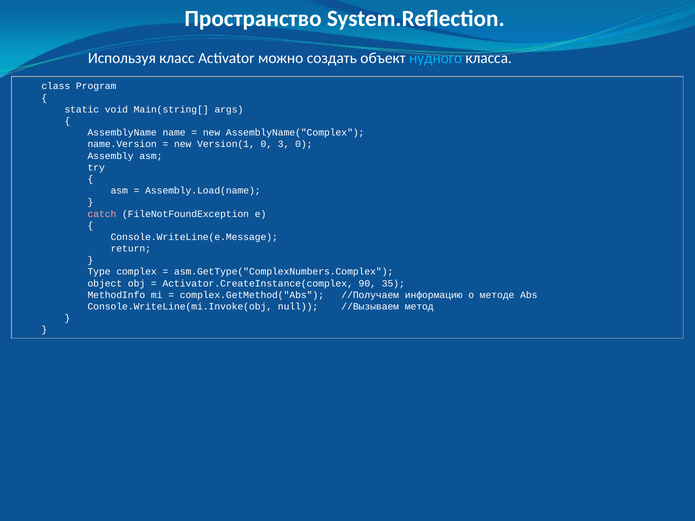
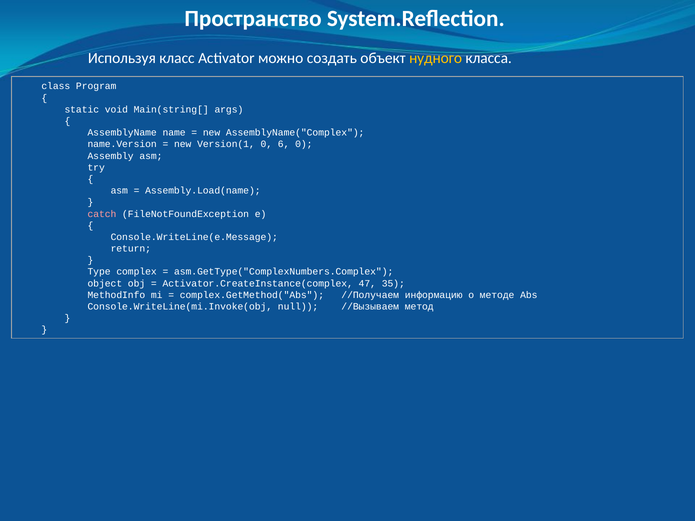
нудного colour: light blue -> yellow
3: 3 -> 6
90: 90 -> 47
